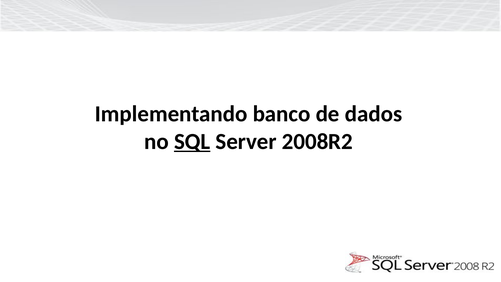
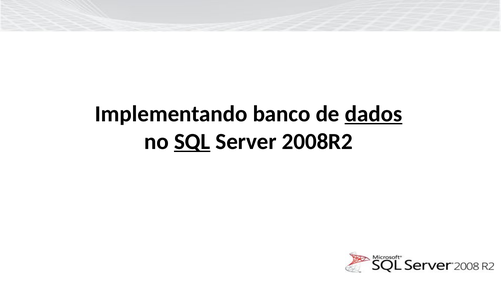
dados underline: none -> present
